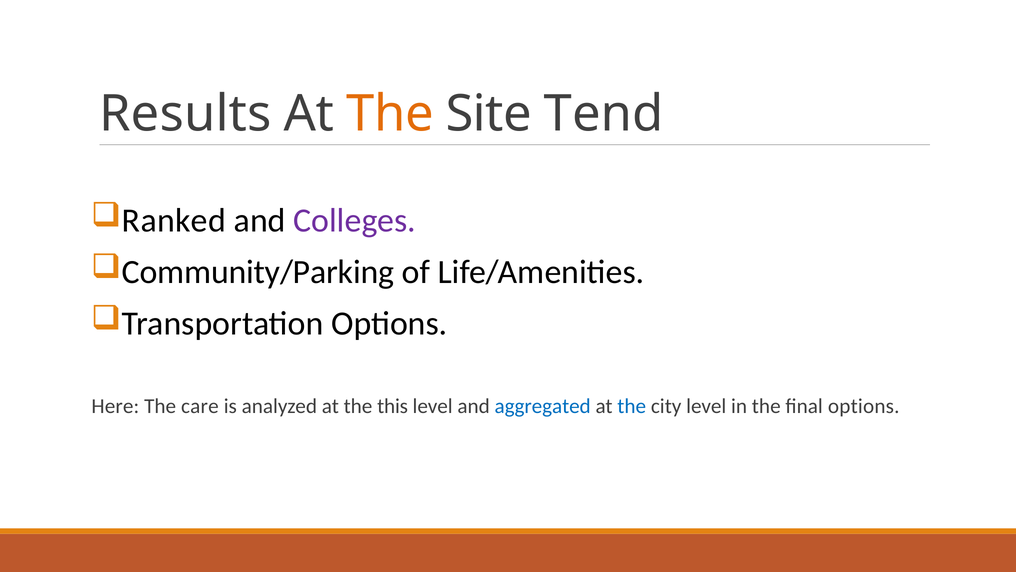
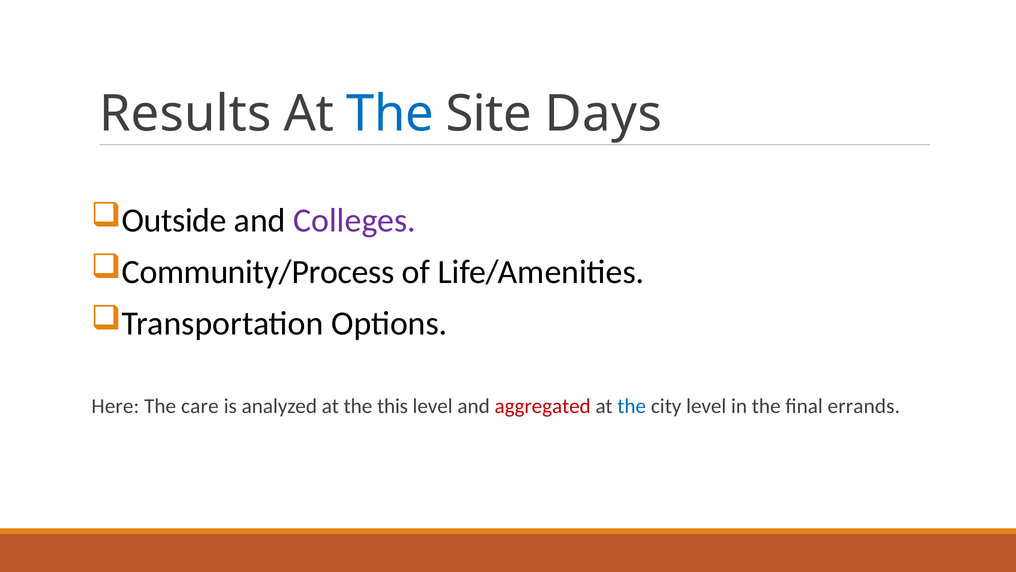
The at (390, 114) colour: orange -> blue
Tend: Tend -> Days
Ranked: Ranked -> Outside
Community/Parking: Community/Parking -> Community/Process
aggregated colour: blue -> red
final options: options -> errands
